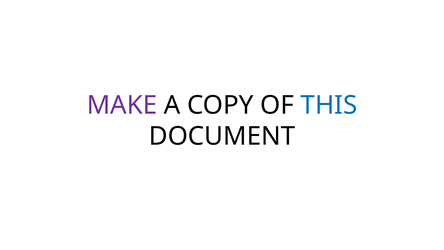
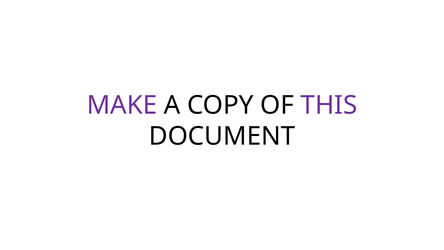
THIS colour: blue -> purple
